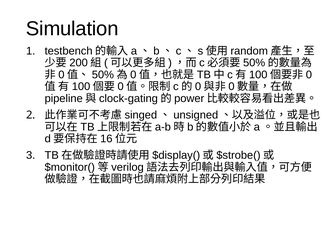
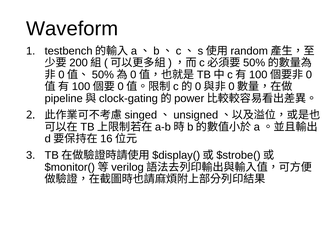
Simulation: Simulation -> Waveform
